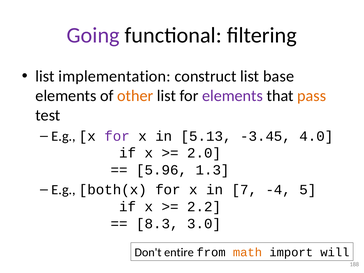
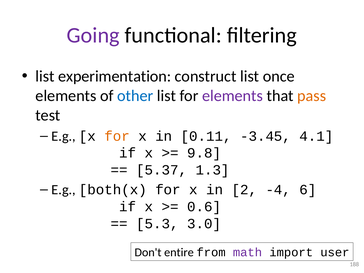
implementation: implementation -> experimentation
base: base -> once
other colour: orange -> blue
for at (117, 136) colour: purple -> orange
5.13: 5.13 -> 0.11
4.0: 4.0 -> 4.1
2.0: 2.0 -> 9.8
5.96: 5.96 -> 5.37
7: 7 -> 2
5: 5 -> 6
2.2: 2.2 -> 0.6
8.3: 8.3 -> 5.3
math colour: orange -> purple
will: will -> user
